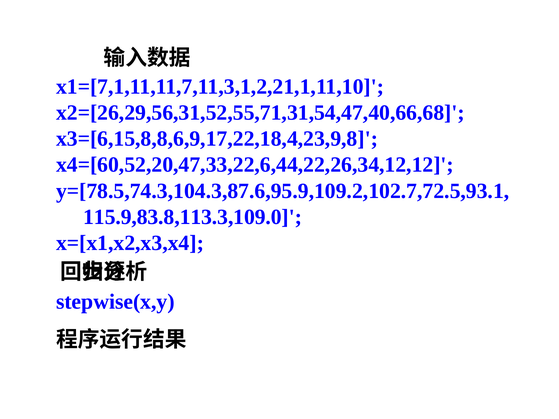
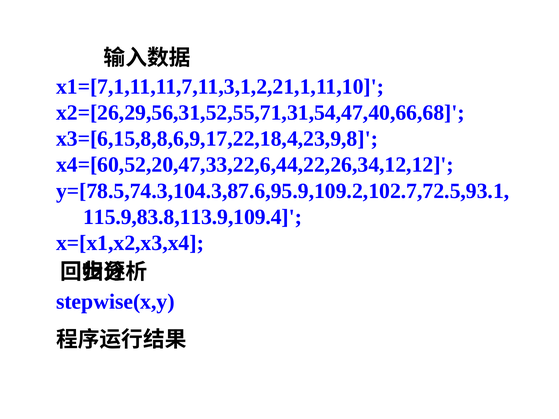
115.9,83.8,113.3,109.0: 115.9,83.8,113.3,109.0 -> 115.9,83.8,113.9,109.4
